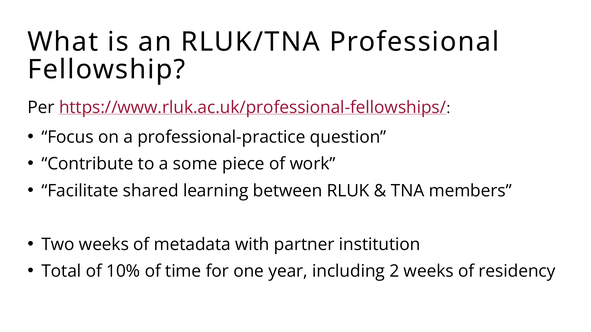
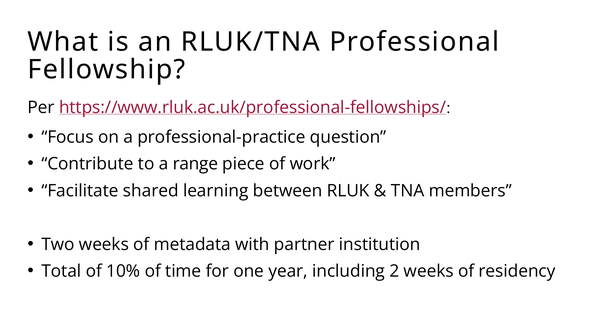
some: some -> range
